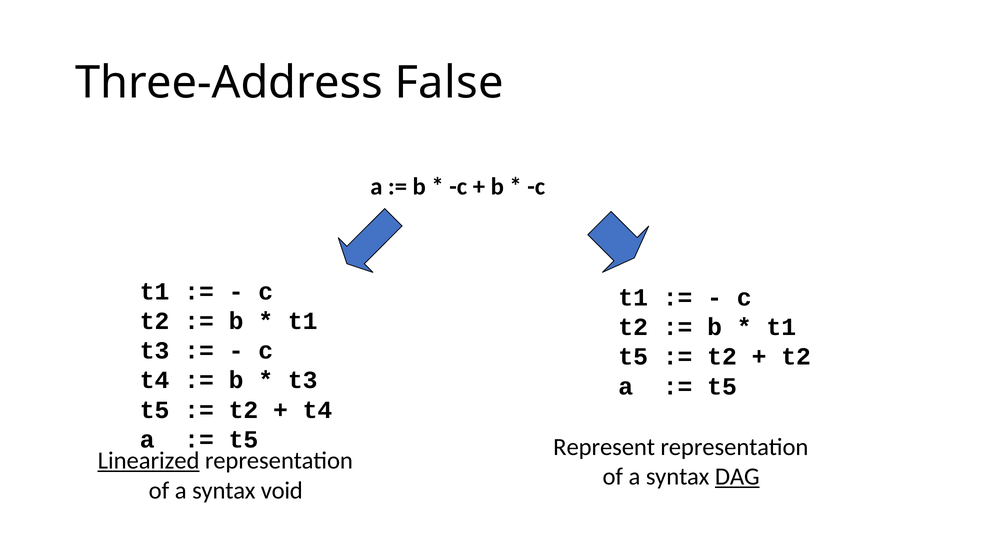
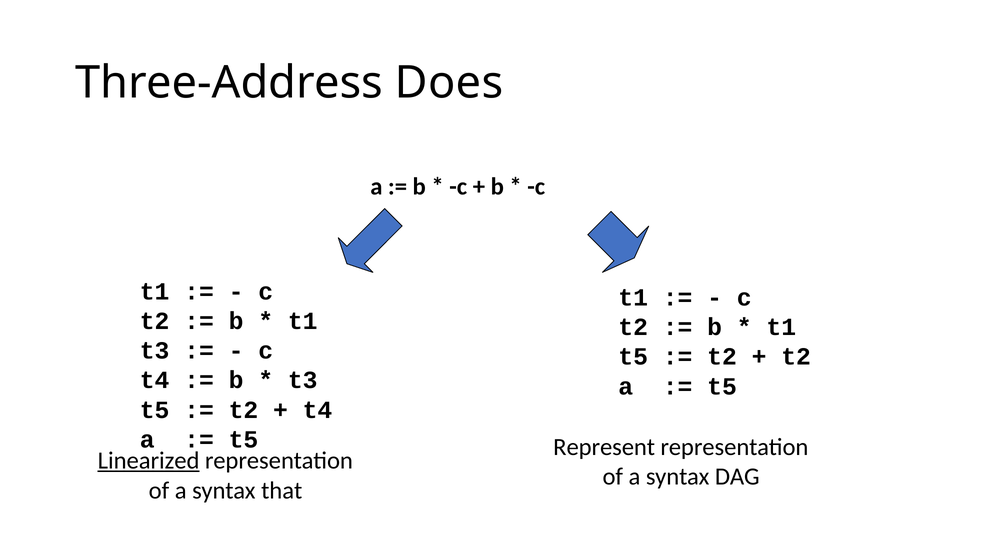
False: False -> Does
DAG underline: present -> none
void: void -> that
